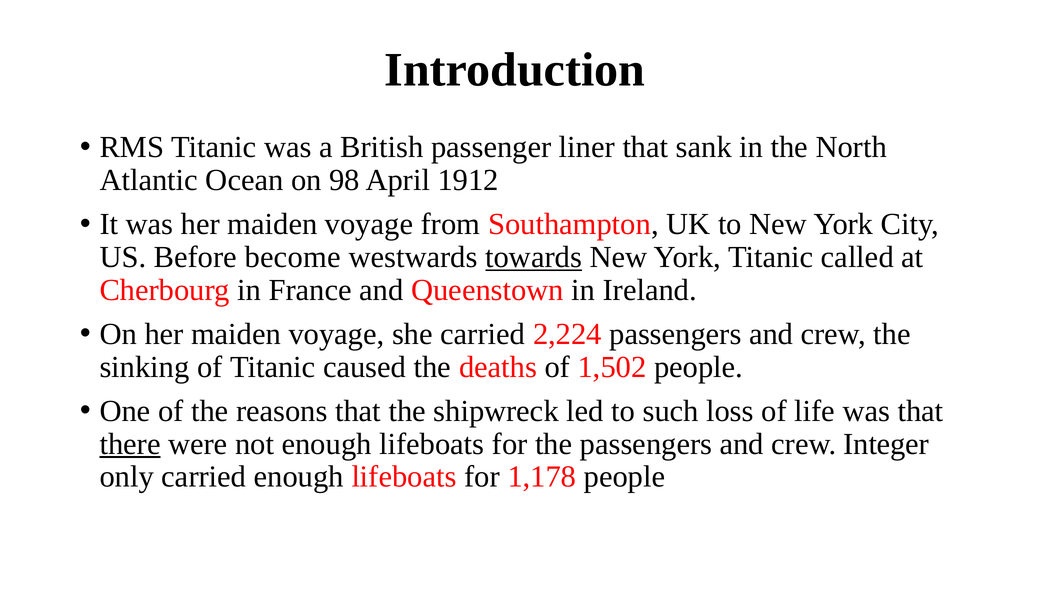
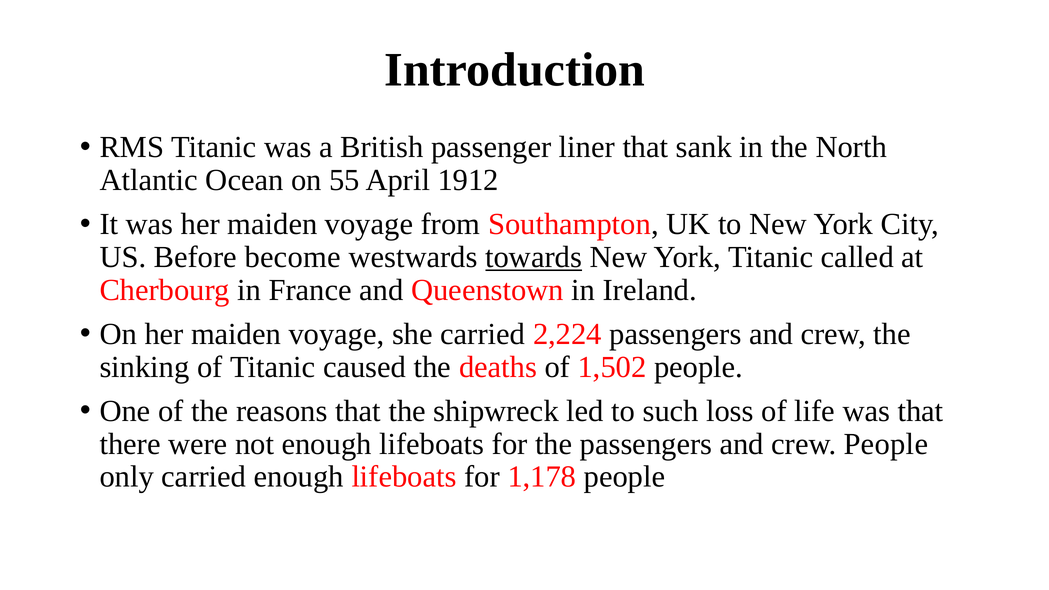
98: 98 -> 55
there underline: present -> none
crew Integer: Integer -> People
